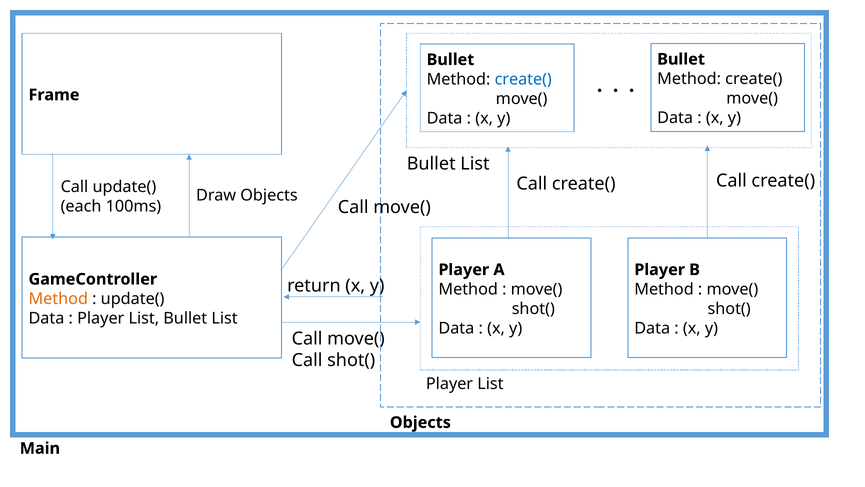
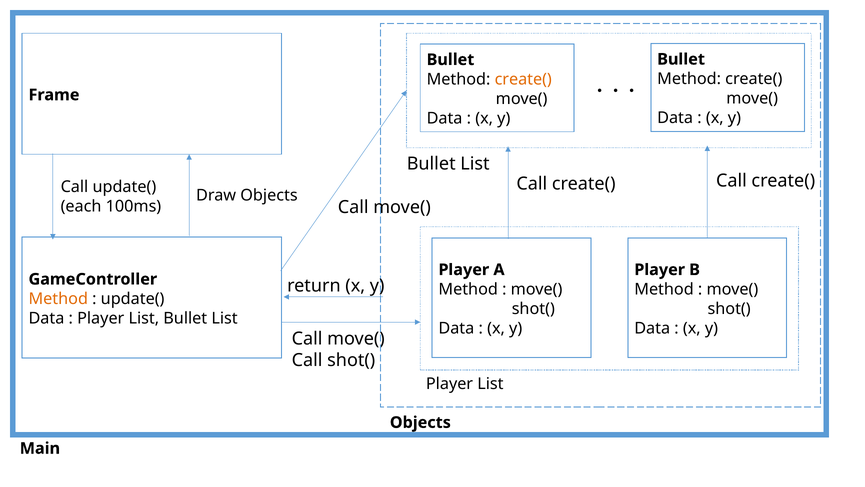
create( at (523, 79) colour: blue -> orange
